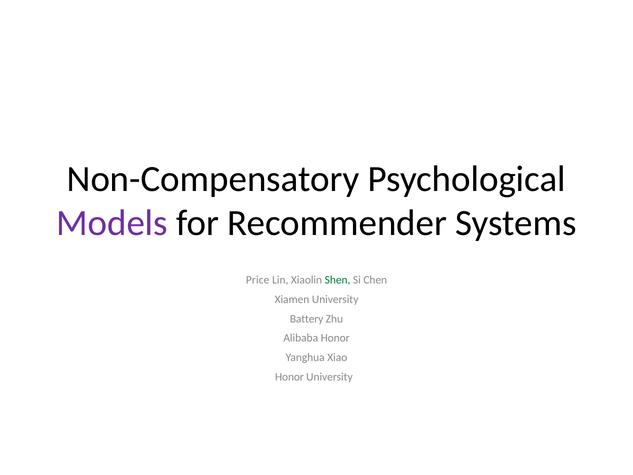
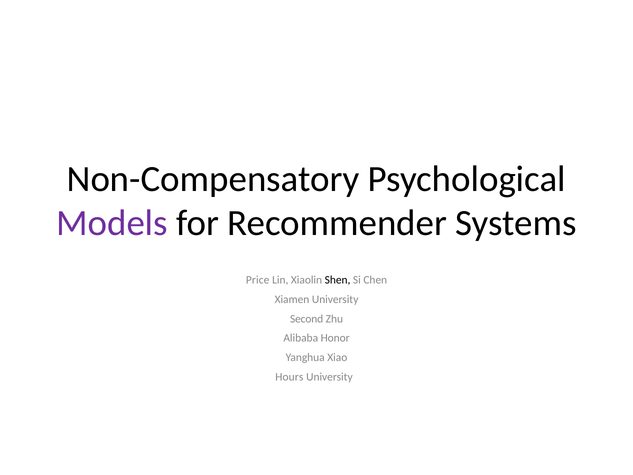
Shen colour: green -> black
Battery: Battery -> Second
Honor at (289, 377): Honor -> Hours
